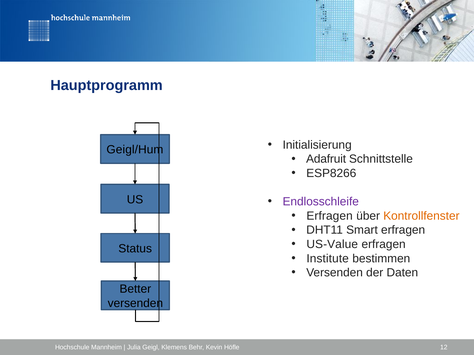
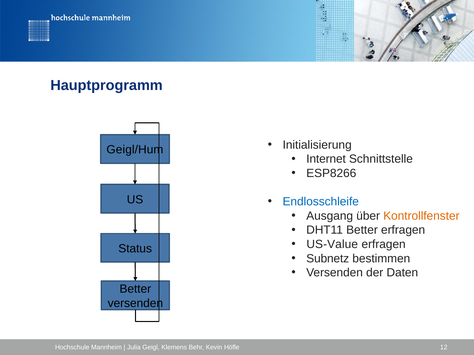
Adafruit: Adafruit -> Internet
Endlosschleife colour: purple -> blue
Erfragen at (330, 216): Erfragen -> Ausgang
DHT11 Smart: Smart -> Better
Institute: Institute -> Subnetz
